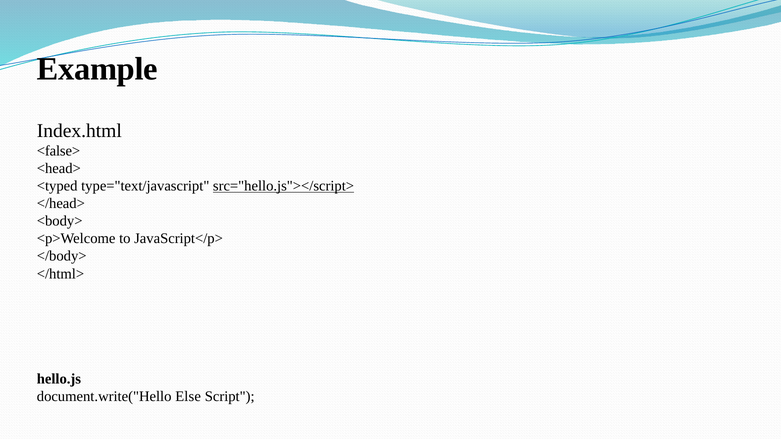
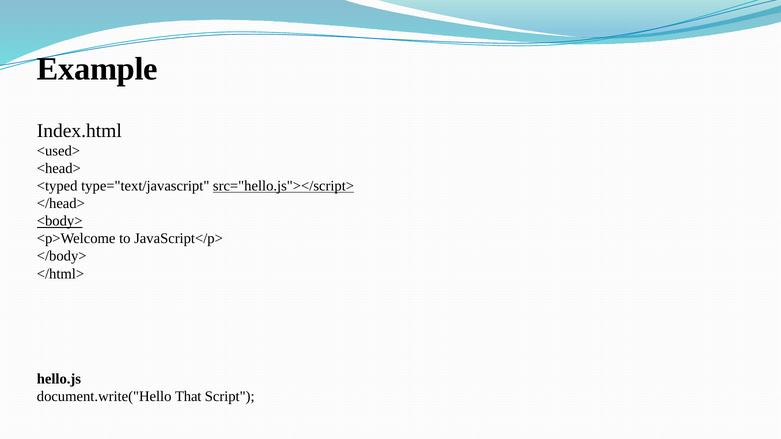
<false>: <false> -> <used>
<body> underline: none -> present
Else: Else -> That
